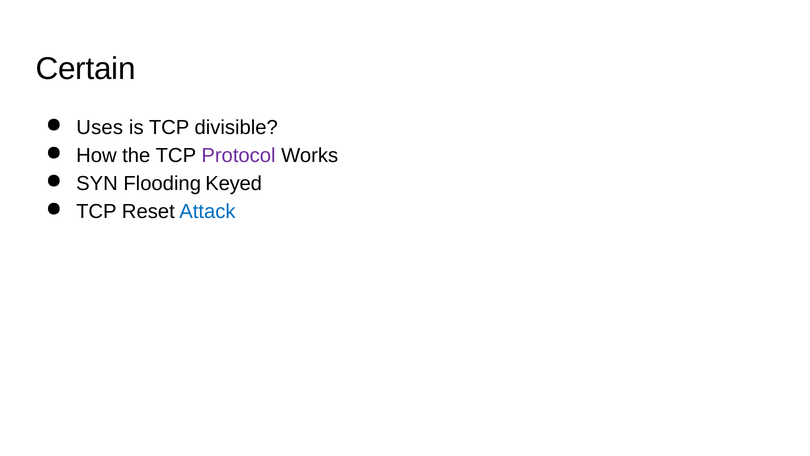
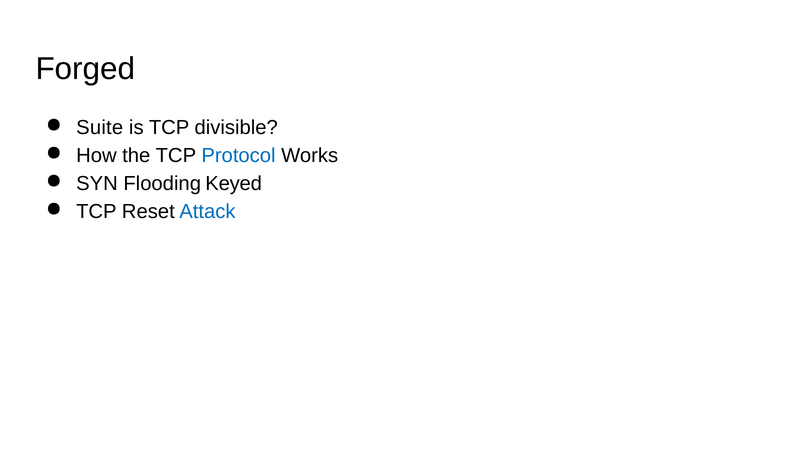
Certain: Certain -> Forged
Uses: Uses -> Suite
Protocol colour: purple -> blue
